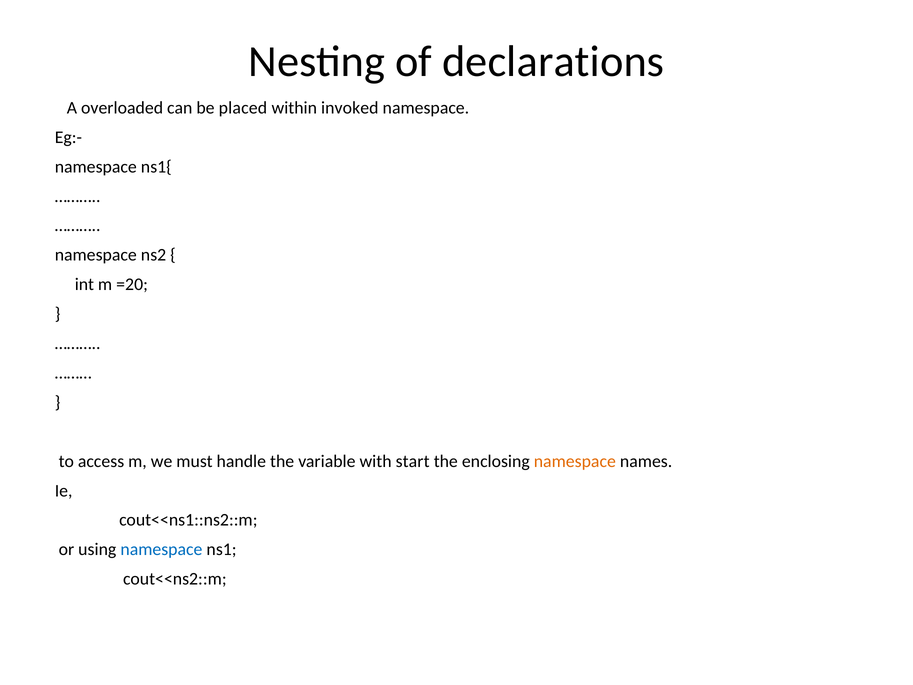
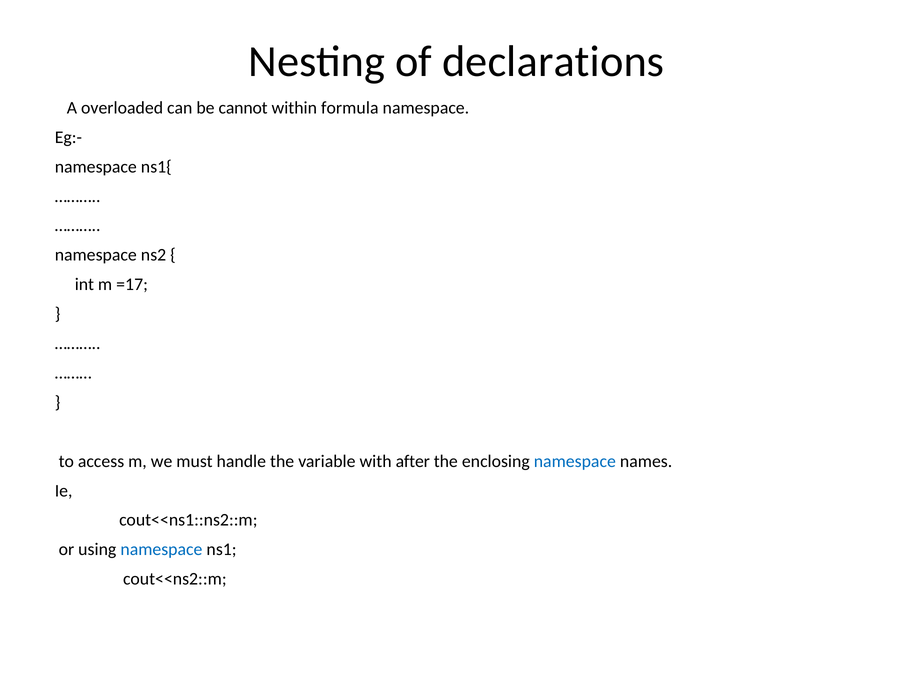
placed: placed -> cannot
invoked: invoked -> formula
=20: =20 -> =17
start: start -> after
namespace at (575, 461) colour: orange -> blue
